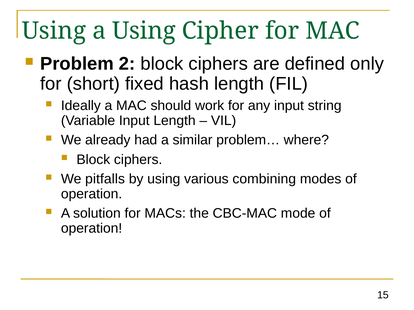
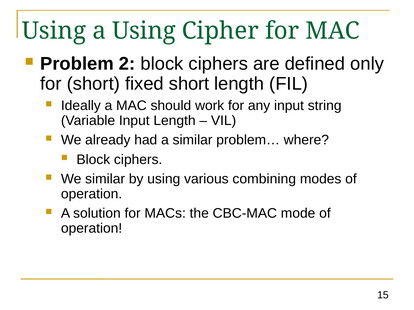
fixed hash: hash -> short
We pitfalls: pitfalls -> similar
